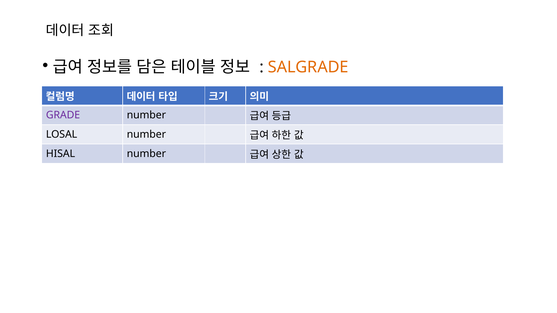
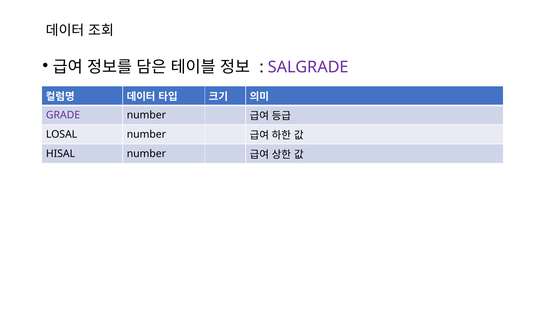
SALGRADE colour: orange -> purple
